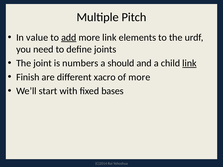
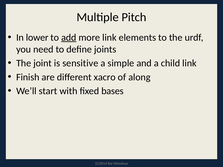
value: value -> lower
numbers: numbers -> sensitive
should: should -> simple
link at (189, 63) underline: present -> none
of more: more -> along
